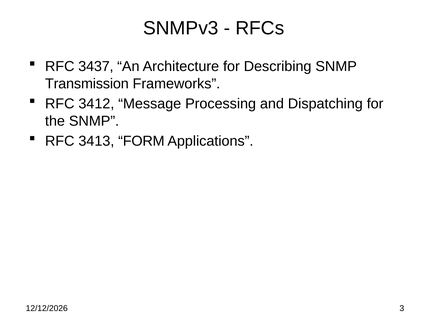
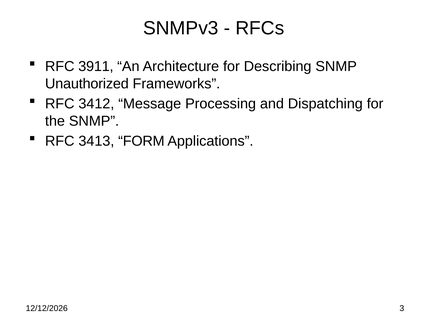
3437: 3437 -> 3911
Transmission: Transmission -> Unauthorized
